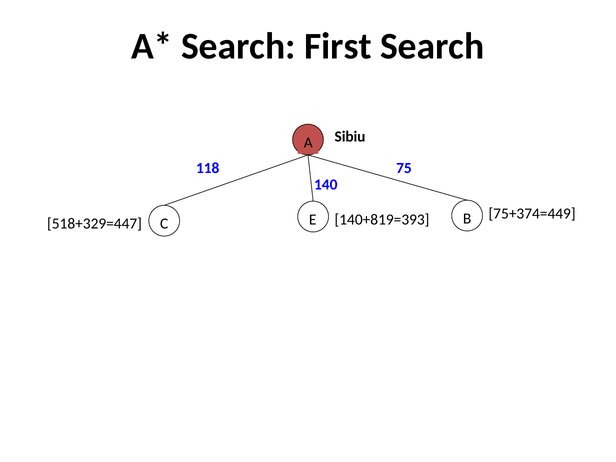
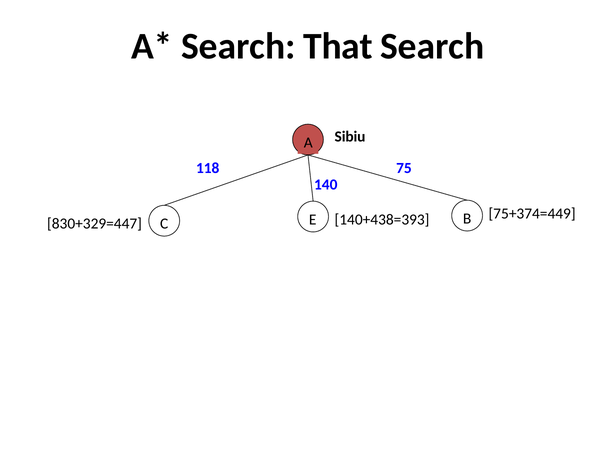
First: First -> That
140+819=393: 140+819=393 -> 140+438=393
518+329=447: 518+329=447 -> 830+329=447
